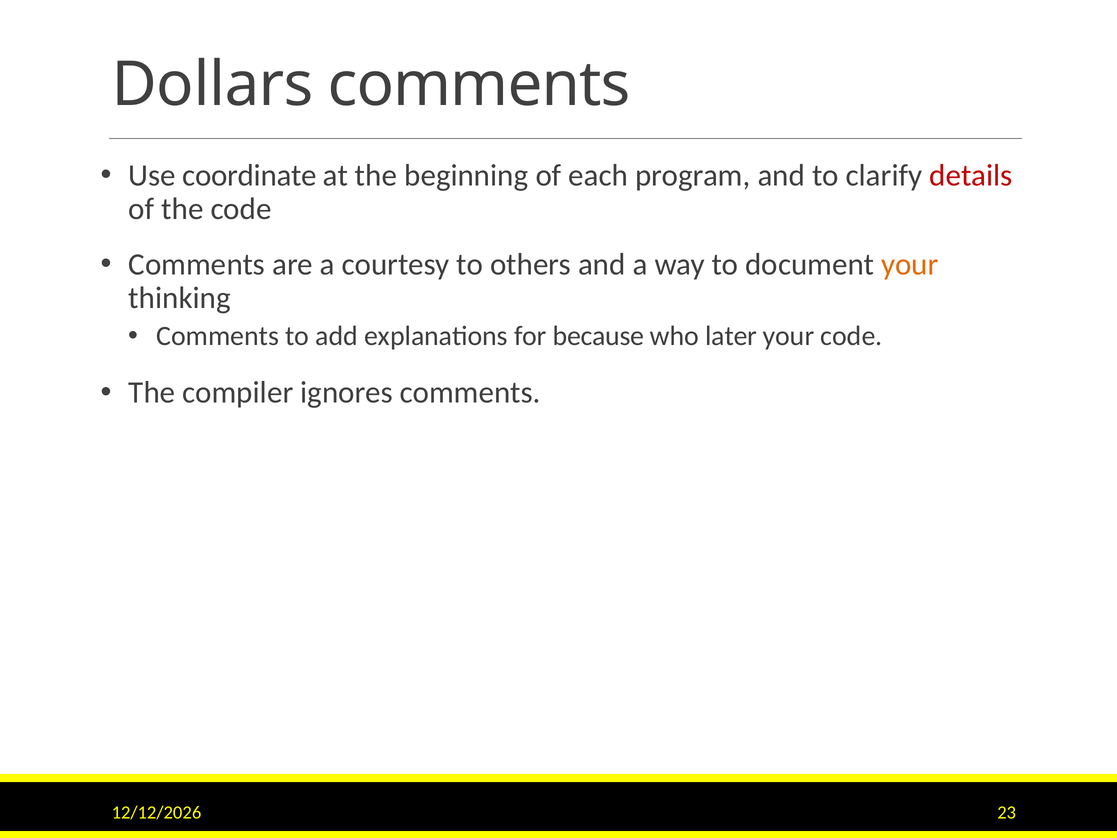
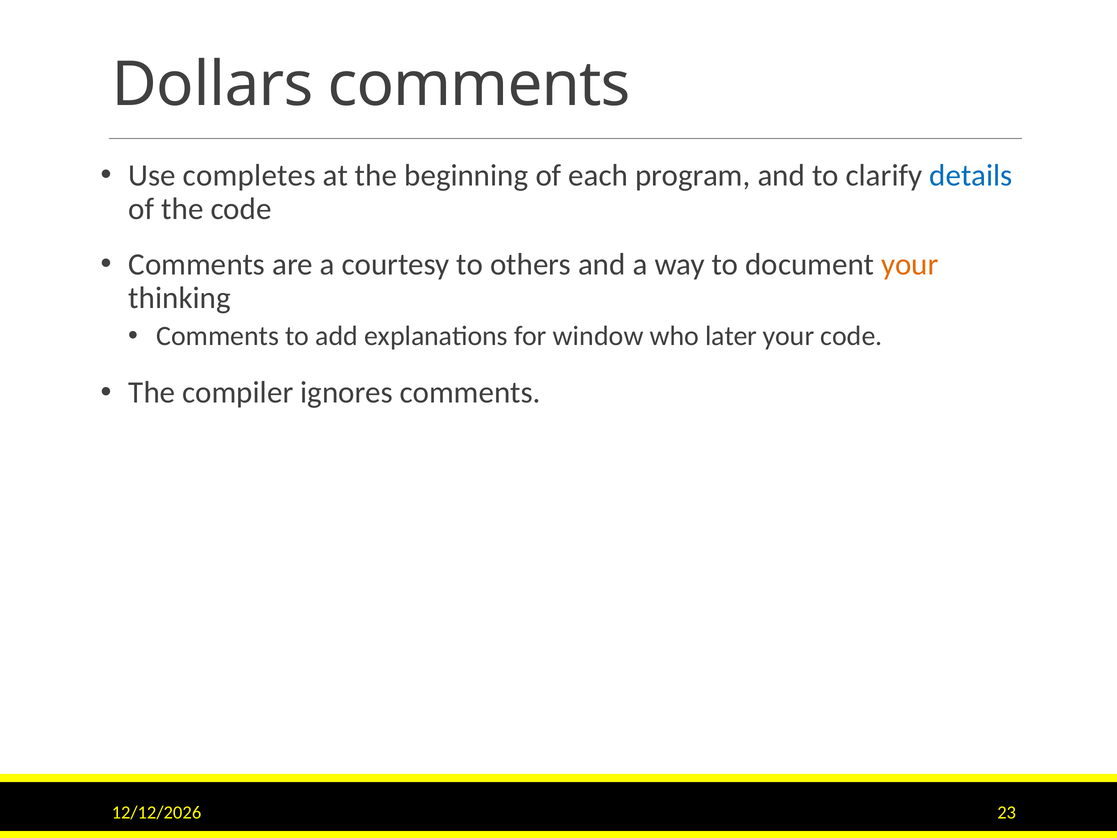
coordinate: coordinate -> completes
details colour: red -> blue
because: because -> window
